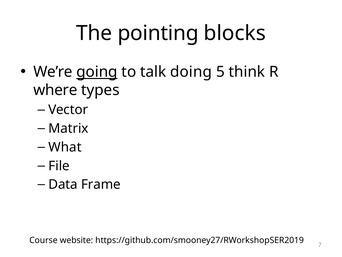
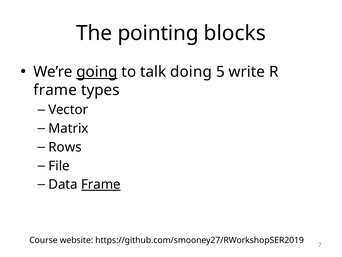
think: think -> write
where at (55, 90): where -> frame
What: What -> Rows
Frame at (101, 184) underline: none -> present
